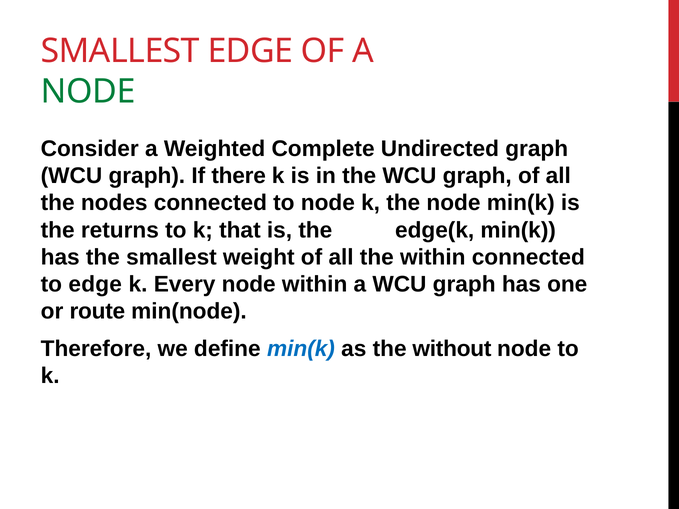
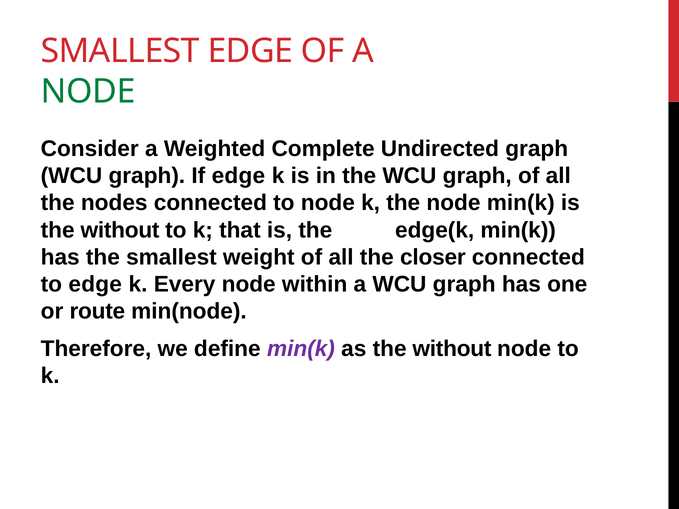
If there: there -> edge
returns at (120, 230): returns -> without
the within: within -> closer
min(k at (301, 349) colour: blue -> purple
